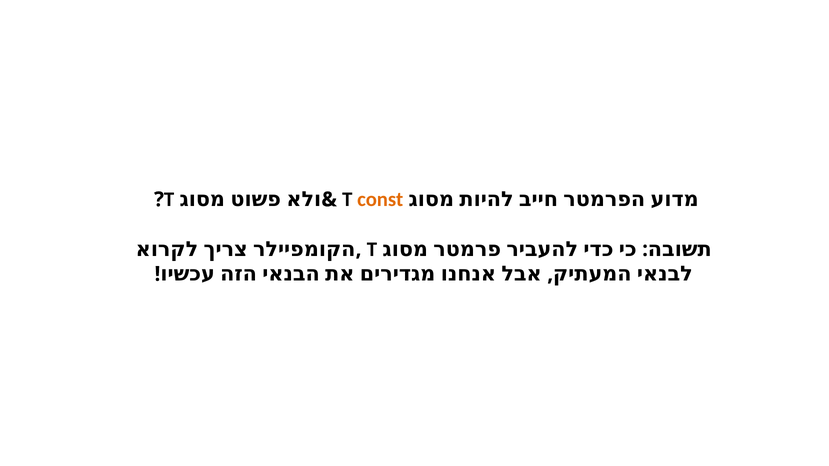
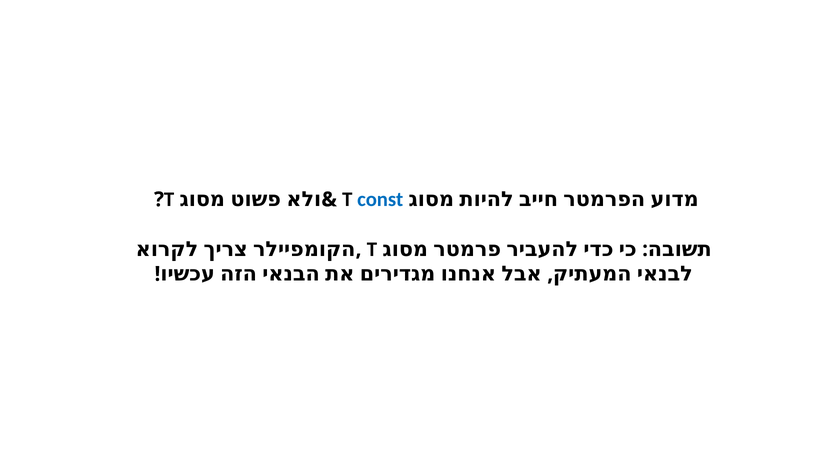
const colour: orange -> blue
